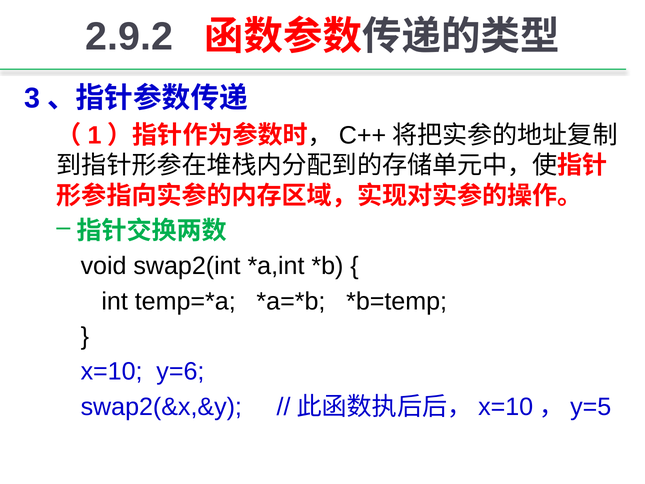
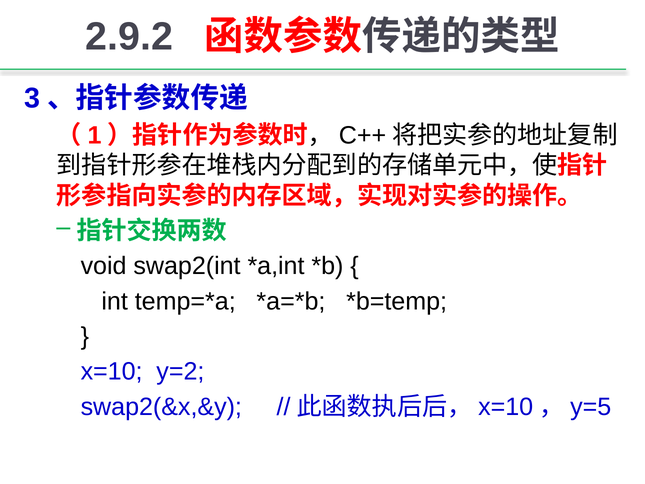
y=6: y=6 -> y=2
